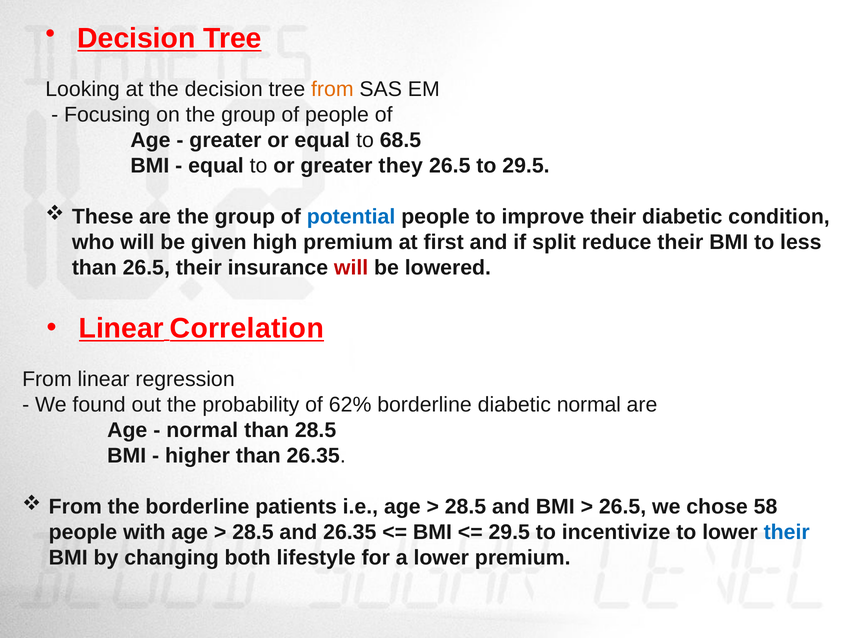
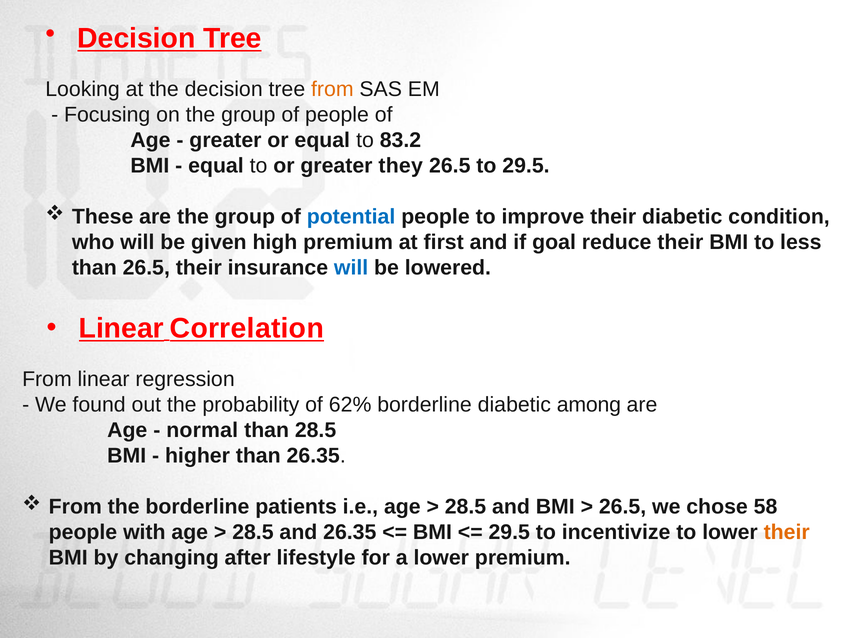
68.5: 68.5 -> 83.2
split: split -> goal
will at (351, 268) colour: red -> blue
diabetic normal: normal -> among
their at (787, 532) colour: blue -> orange
both: both -> after
